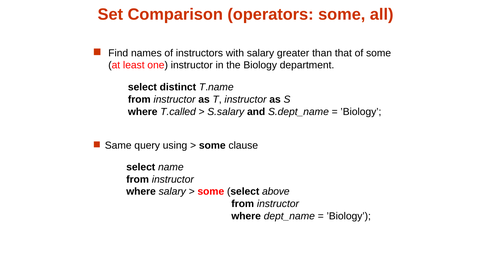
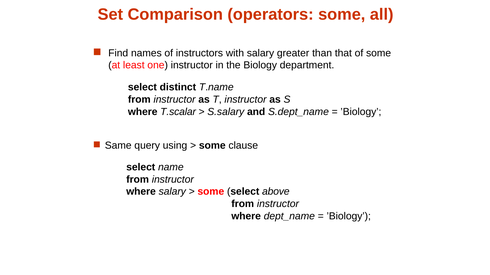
T.called: T.called -> T.scalar
